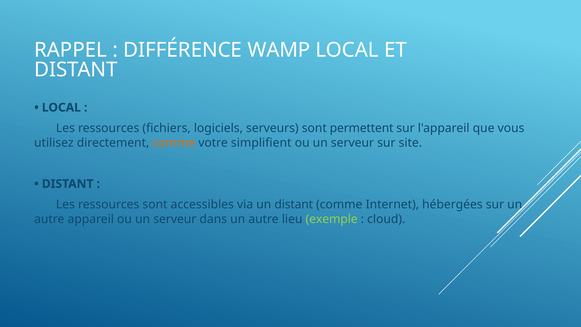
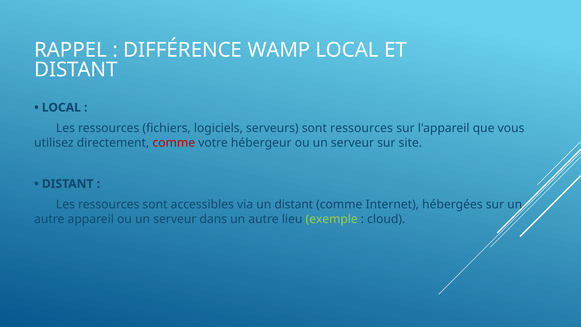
sont permettent: permettent -> ressources
comme at (174, 143) colour: orange -> red
simplifient: simplifient -> hébergeur
